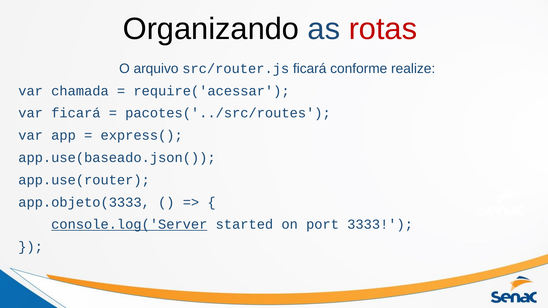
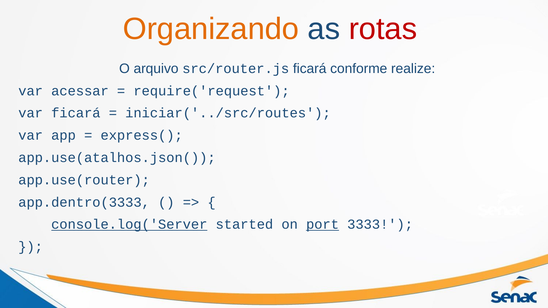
Organizando colour: black -> orange
chamada: chamada -> acessar
require('acessar: require('acessar -> require('request
pacotes('../src/routes: pacotes('../src/routes -> iniciar('../src/routes
app.use(baseado.json(: app.use(baseado.json( -> app.use(atalhos.json(
app.objeto(3333: app.objeto(3333 -> app.dentro(3333
port underline: none -> present
